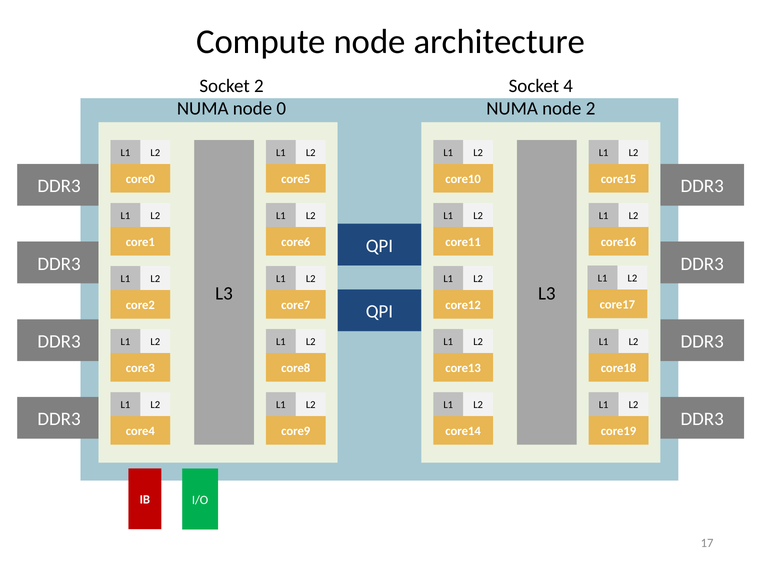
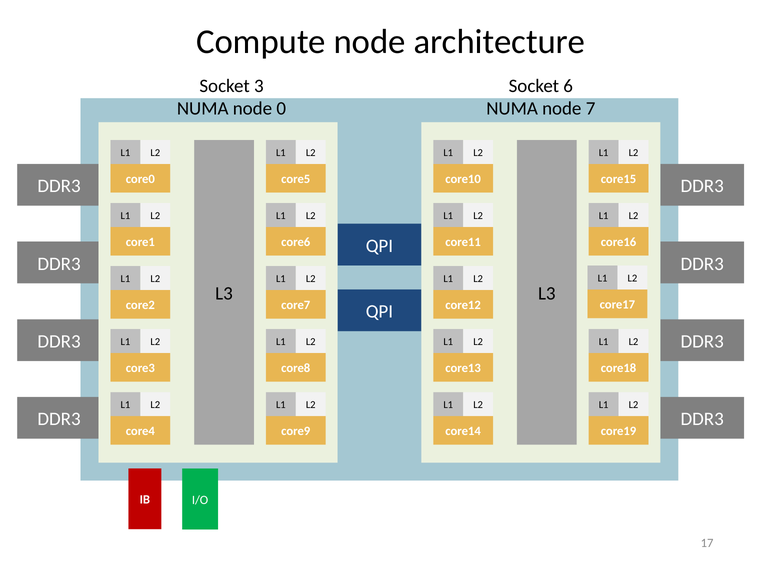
Socket 2: 2 -> 3
4: 4 -> 6
node 2: 2 -> 7
